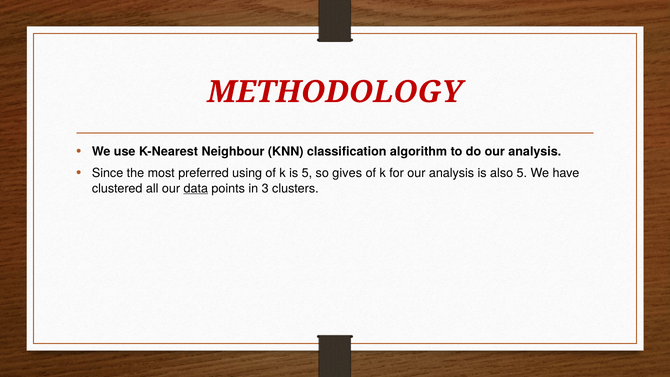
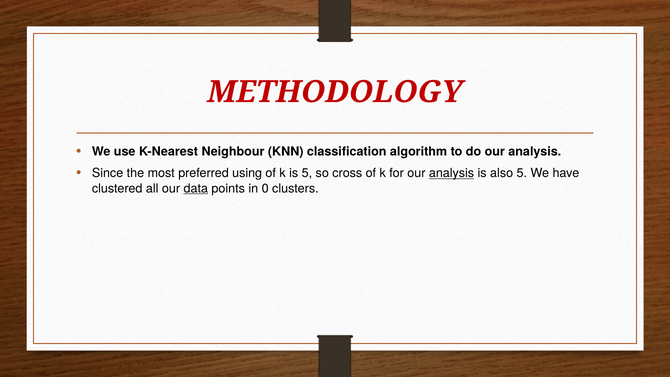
gives: gives -> cross
analysis at (452, 173) underline: none -> present
3: 3 -> 0
